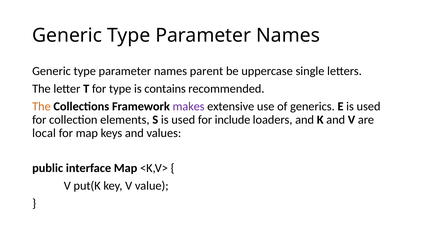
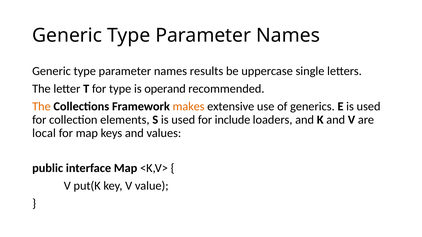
parent: parent -> results
contains: contains -> operand
makes colour: purple -> orange
